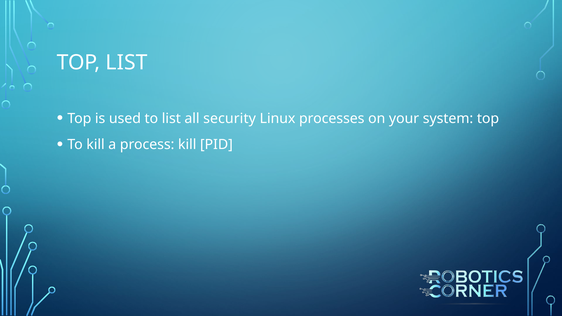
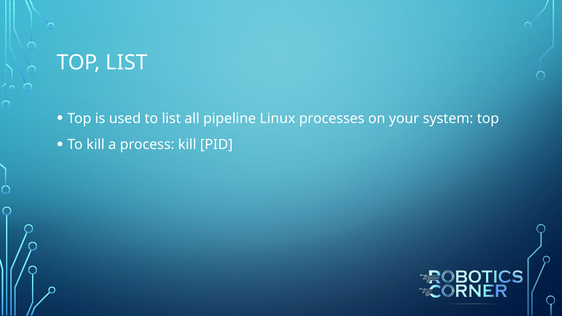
security: security -> pipeline
